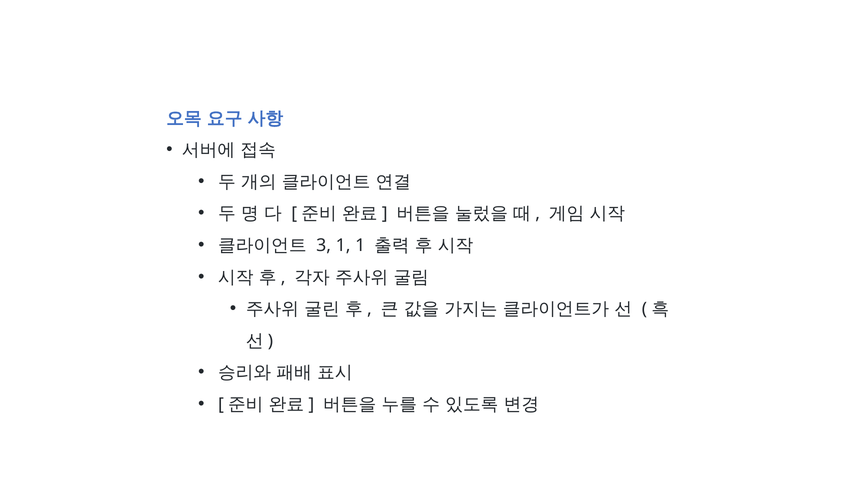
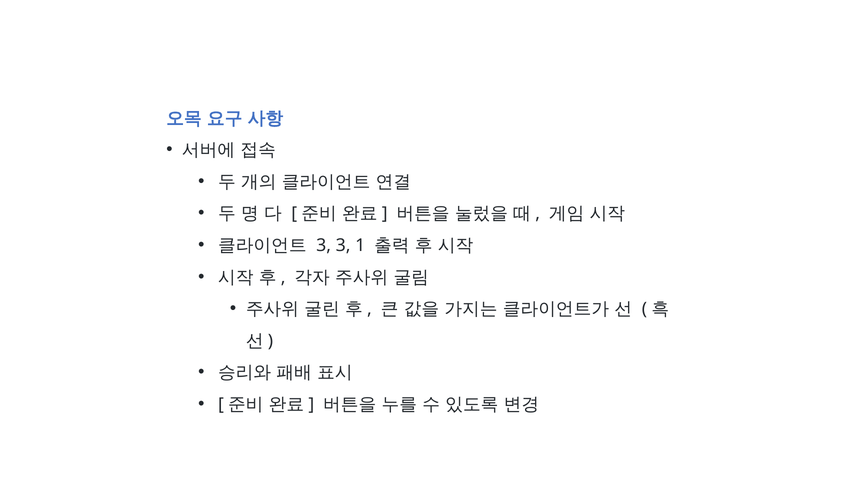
3 1: 1 -> 3
